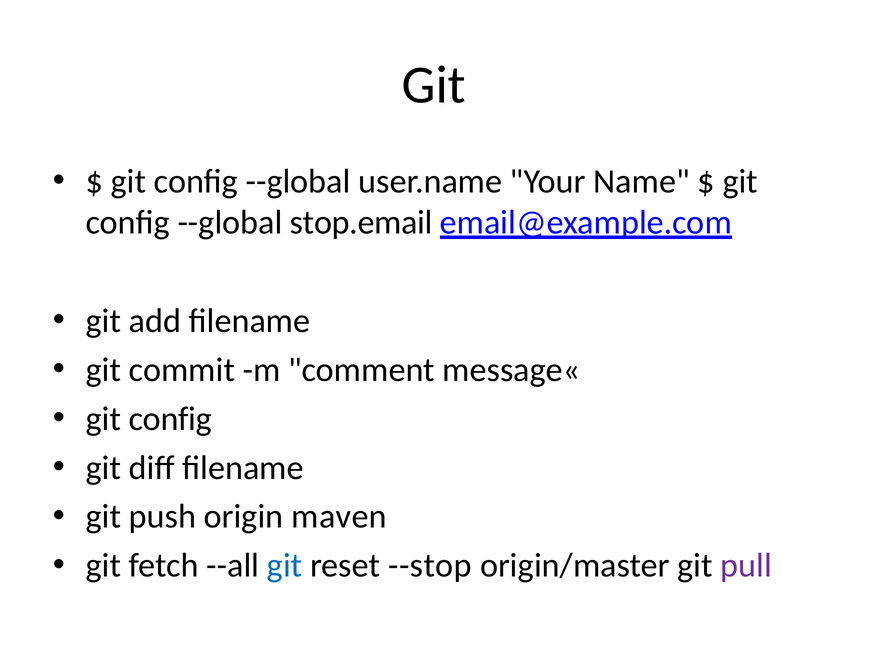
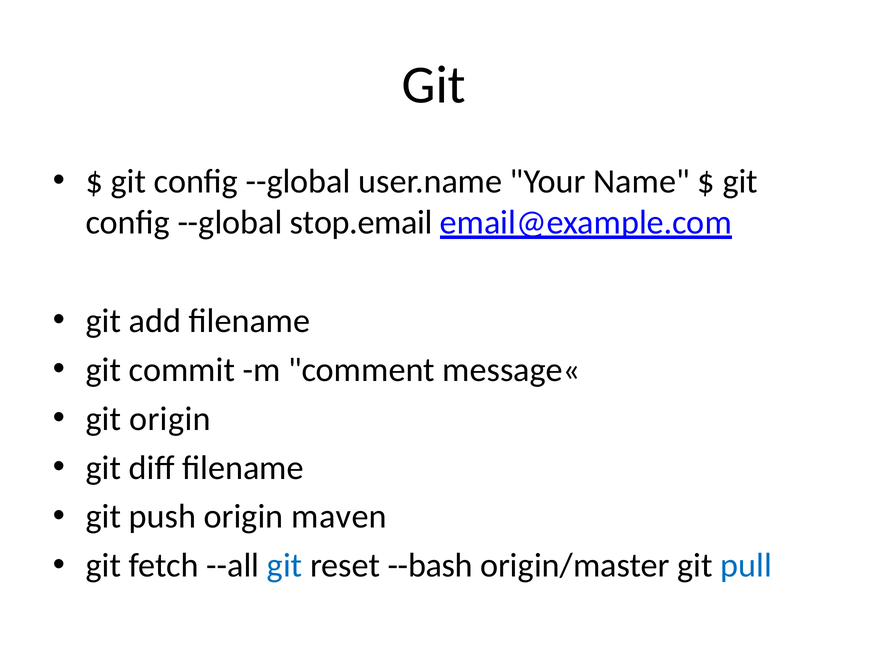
config at (170, 419): config -> origin
--stop: --stop -> --bash
pull colour: purple -> blue
